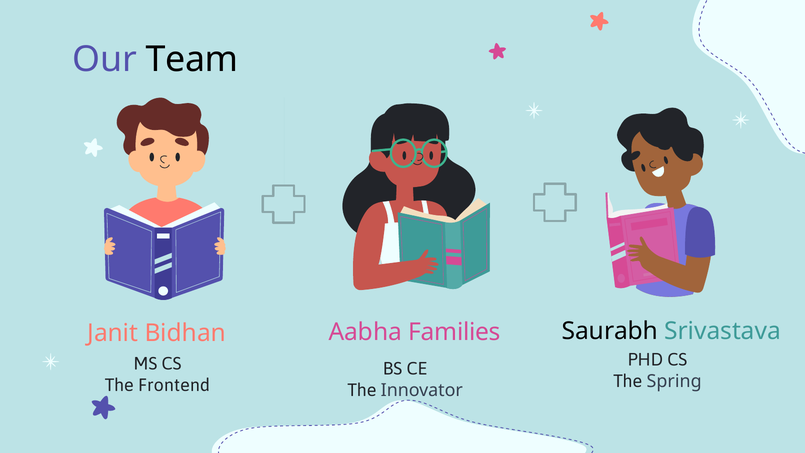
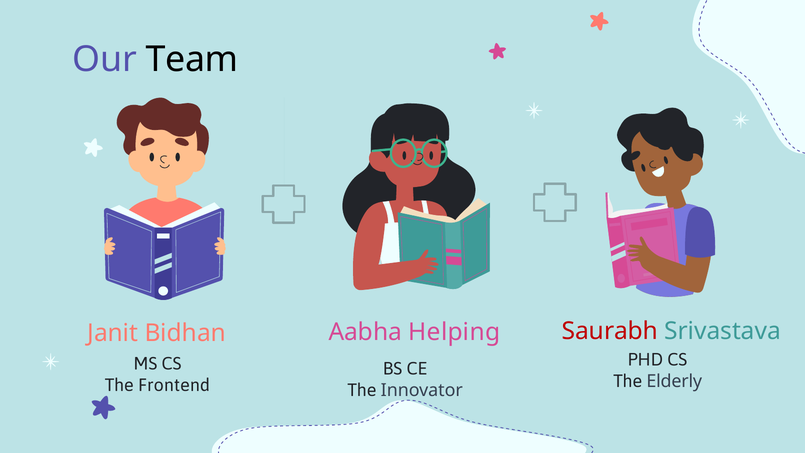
Families: Families -> Helping
Saurabh colour: black -> red
Spring: Spring -> Elderly
